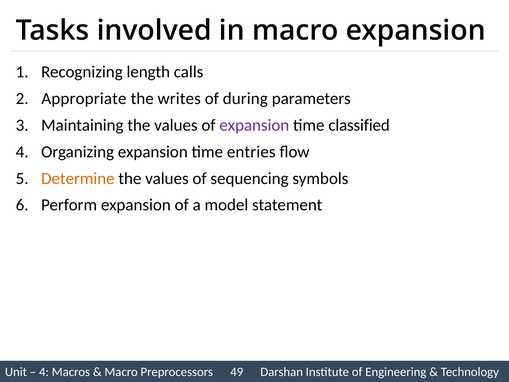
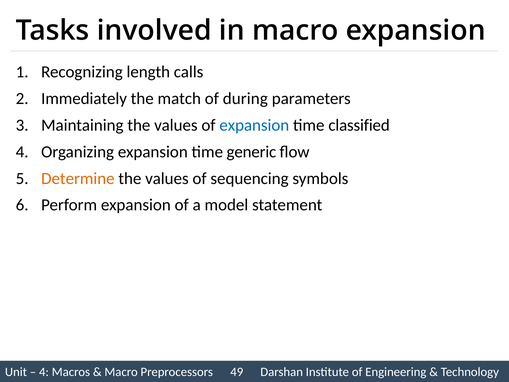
Appropriate: Appropriate -> Immediately
writes: writes -> match
expansion at (254, 125) colour: purple -> blue
entries: entries -> generic
